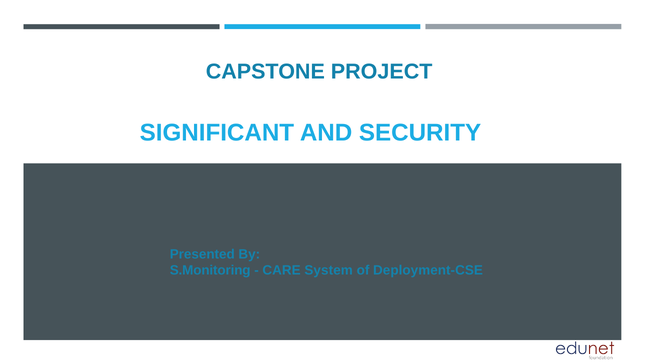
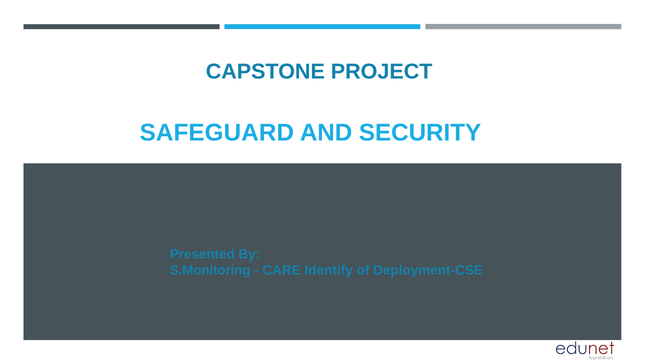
SIGNIFICANT: SIGNIFICANT -> SAFEGUARD
System: System -> Identify
